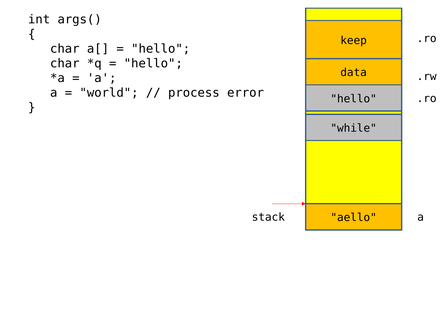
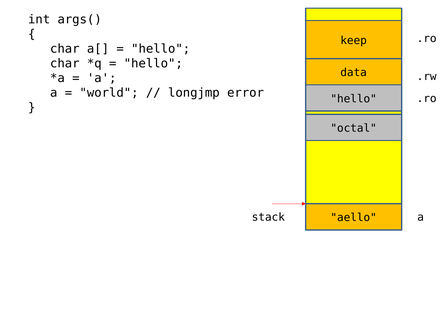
process: process -> longjmp
while: while -> octal
